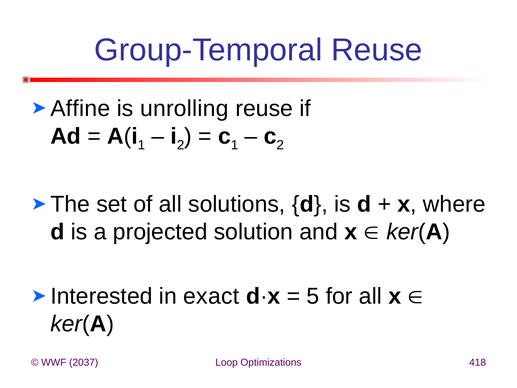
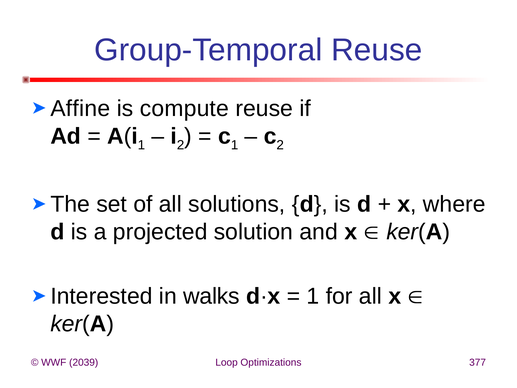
unrolling: unrolling -> compute
exact: exact -> walks
5 at (313, 296): 5 -> 1
2037: 2037 -> 2039
418: 418 -> 377
